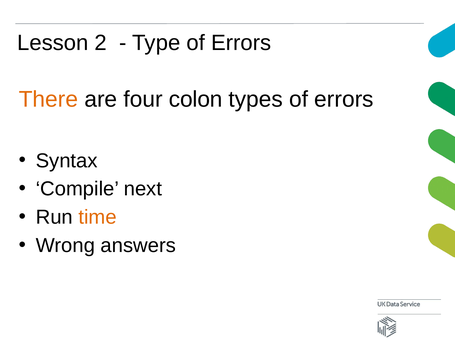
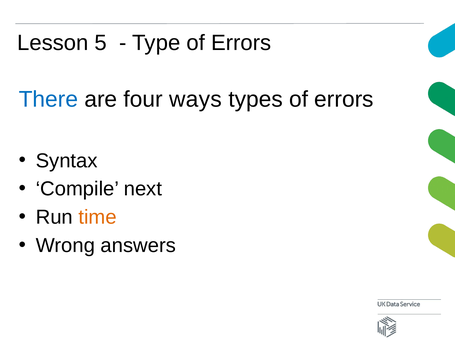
2: 2 -> 5
There colour: orange -> blue
colon: colon -> ways
